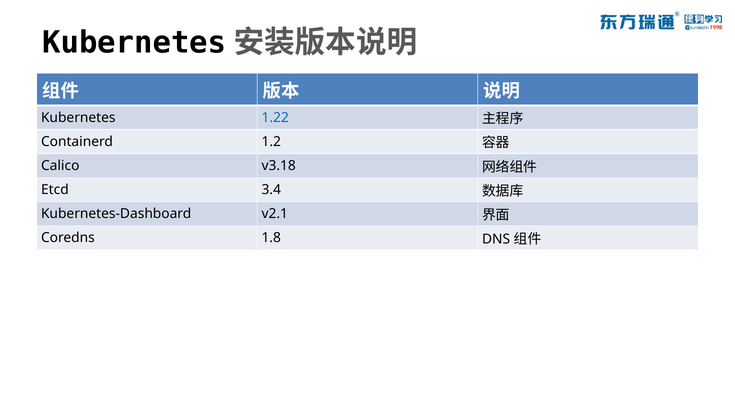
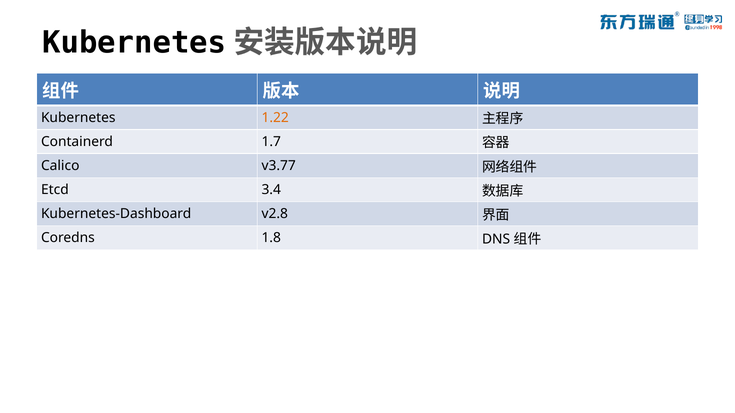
1.22 colour: blue -> orange
1.2: 1.2 -> 1.7
v3.18: v3.18 -> v3.77
v2.1: v2.1 -> v2.8
